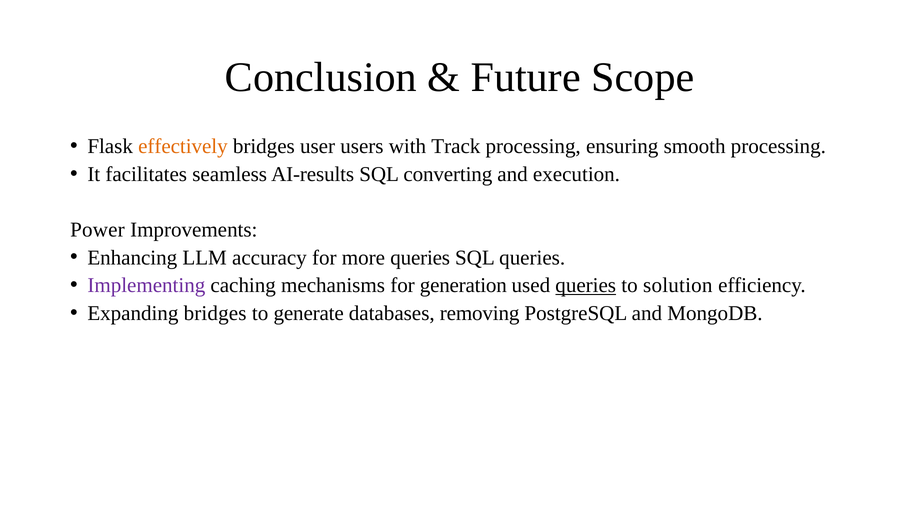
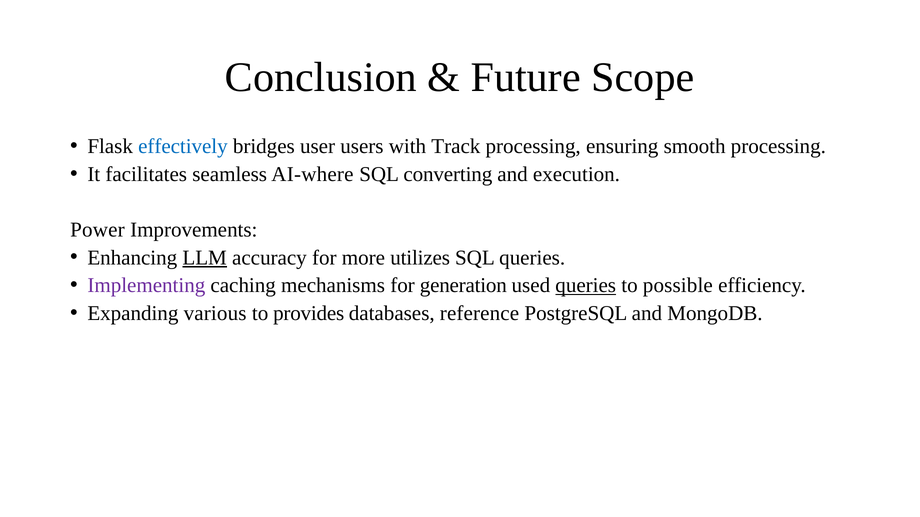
effectively colour: orange -> blue
AI-results: AI-results -> AI-where
LLM underline: none -> present
more queries: queries -> utilizes
solution: solution -> possible
Expanding bridges: bridges -> various
generate: generate -> provides
removing: removing -> reference
